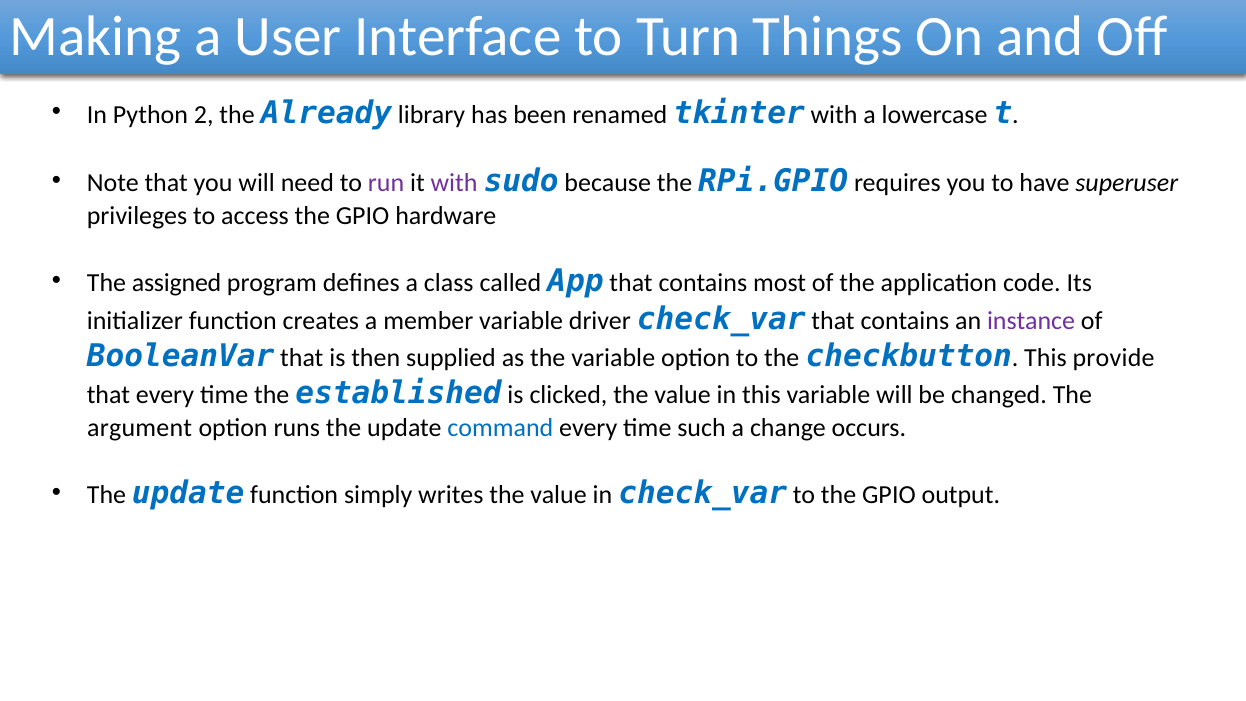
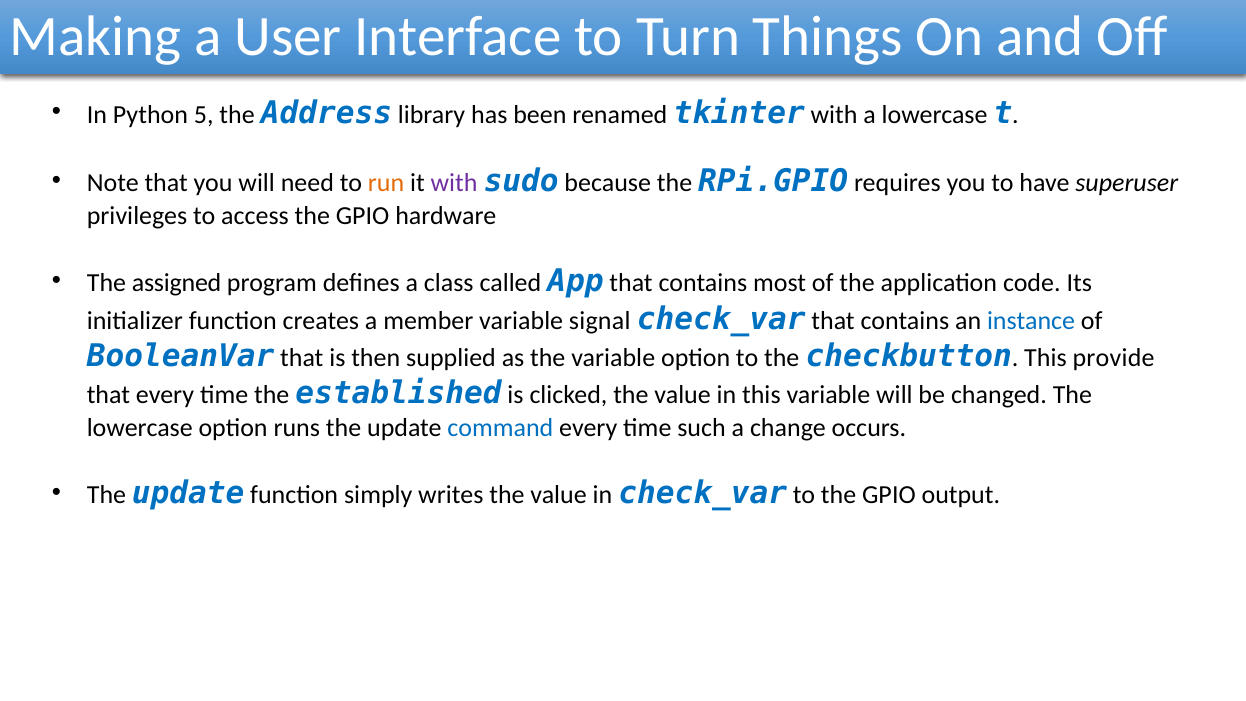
2: 2 -> 5
Already: Already -> Address
run colour: purple -> orange
driver: driver -> signal
instance colour: purple -> blue
argument at (140, 427): argument -> lowercase
